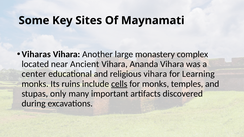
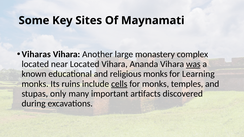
near Ancient: Ancient -> Located
was underline: none -> present
center: center -> known
religious vihara: vihara -> monks
